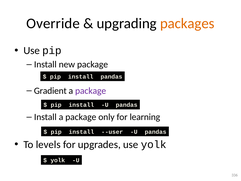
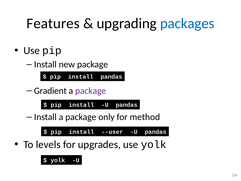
Override: Override -> Features
packages colour: orange -> blue
learning: learning -> method
